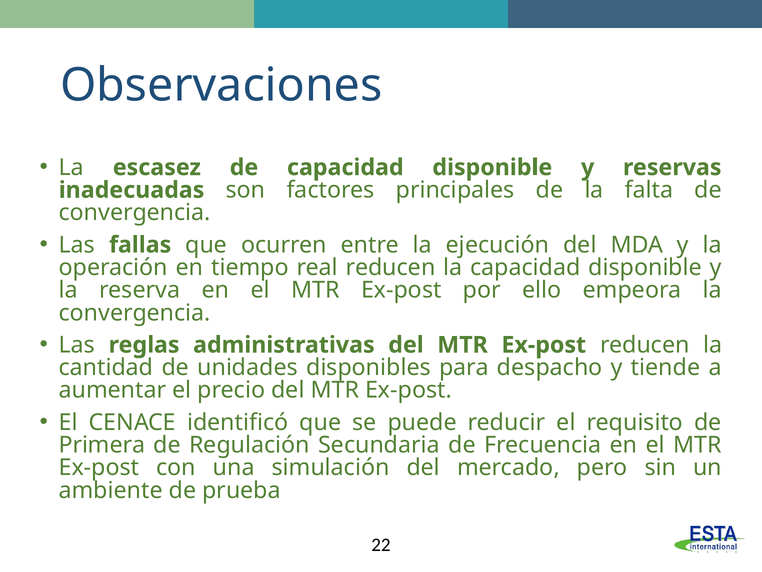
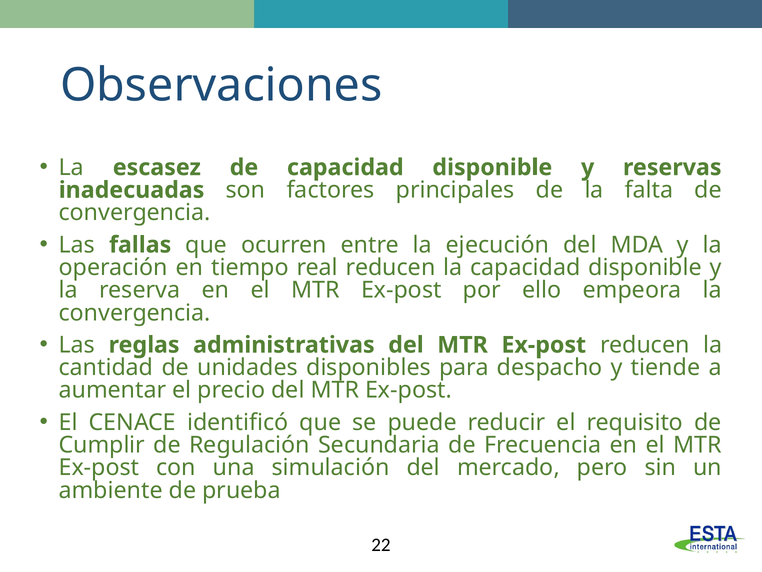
Primera: Primera -> Cumplir
